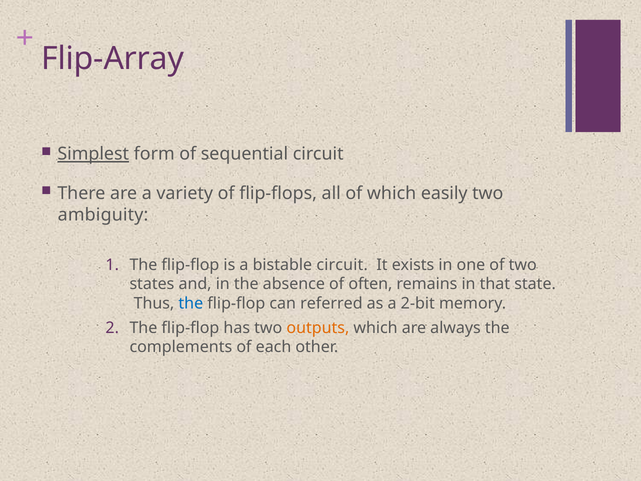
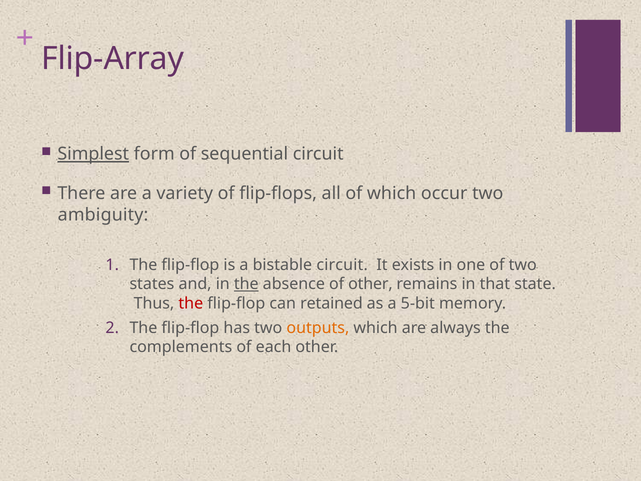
easily: easily -> occur
the at (246, 284) underline: none -> present
of often: often -> other
the at (191, 303) colour: blue -> red
referred: referred -> retained
2-bit: 2-bit -> 5-bit
